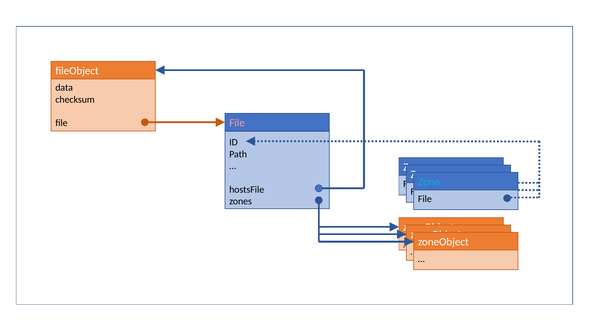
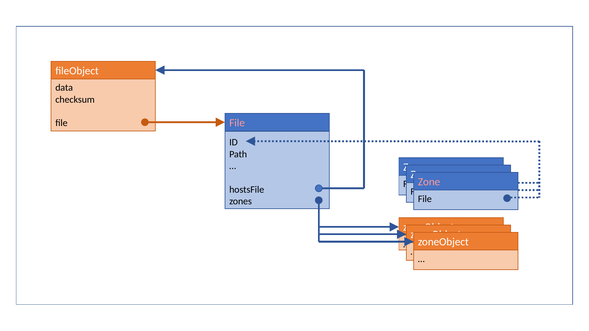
Zone at (429, 182) colour: light blue -> pink
